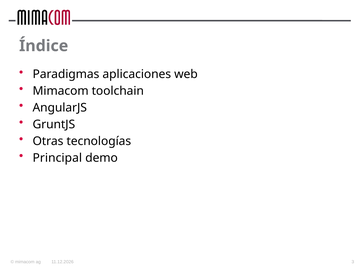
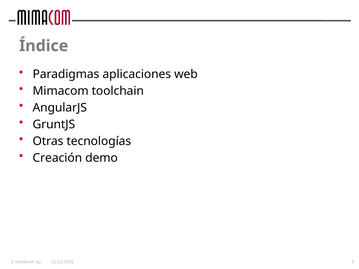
Principal: Principal -> Creación
